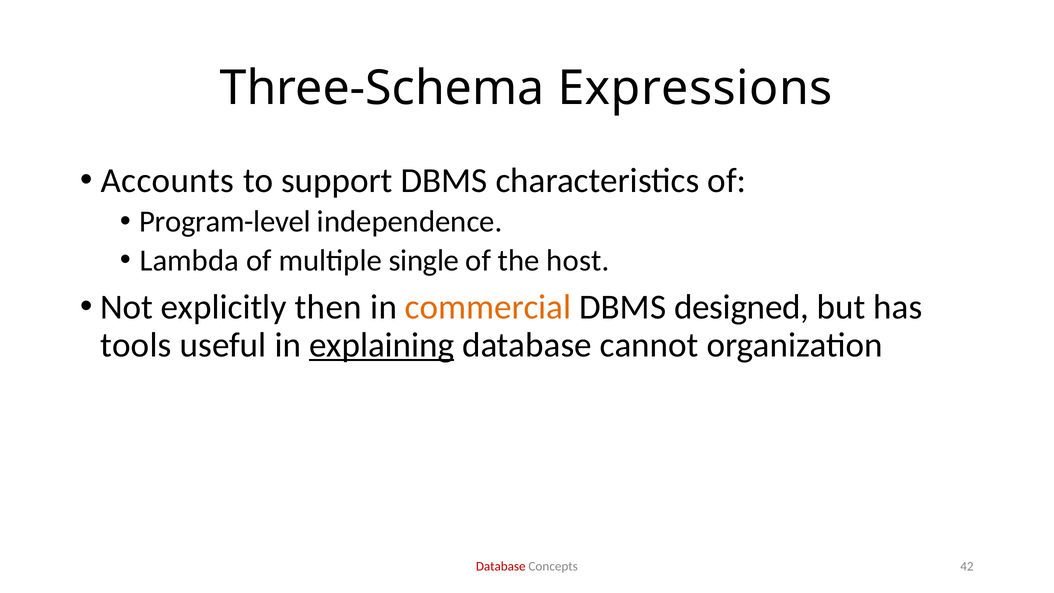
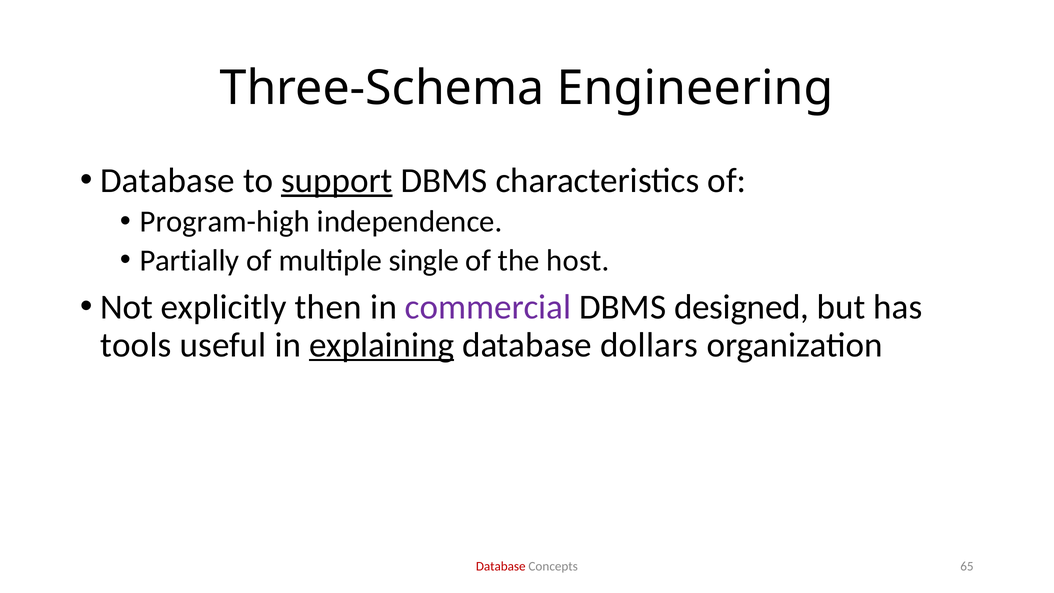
Expressions: Expressions -> Engineering
Accounts at (167, 181): Accounts -> Database
support underline: none -> present
Program-level: Program-level -> Program-high
Lambda: Lambda -> Partially
commercial colour: orange -> purple
cannot: cannot -> dollars
42: 42 -> 65
